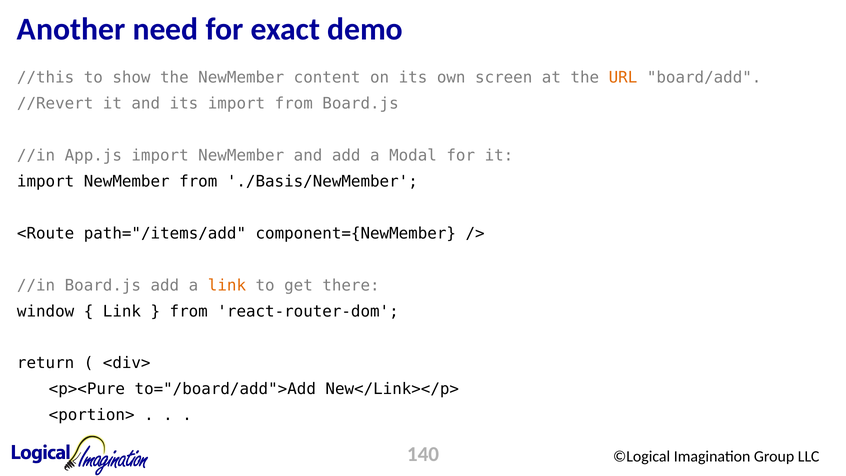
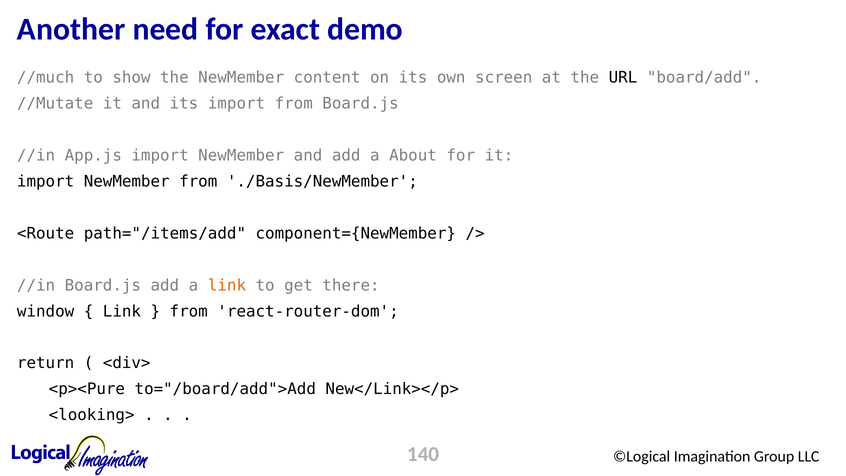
//this: //this -> //much
URL colour: orange -> black
//Revert: //Revert -> //Mutate
Modal: Modal -> About
<portion>: <portion> -> <looking>
